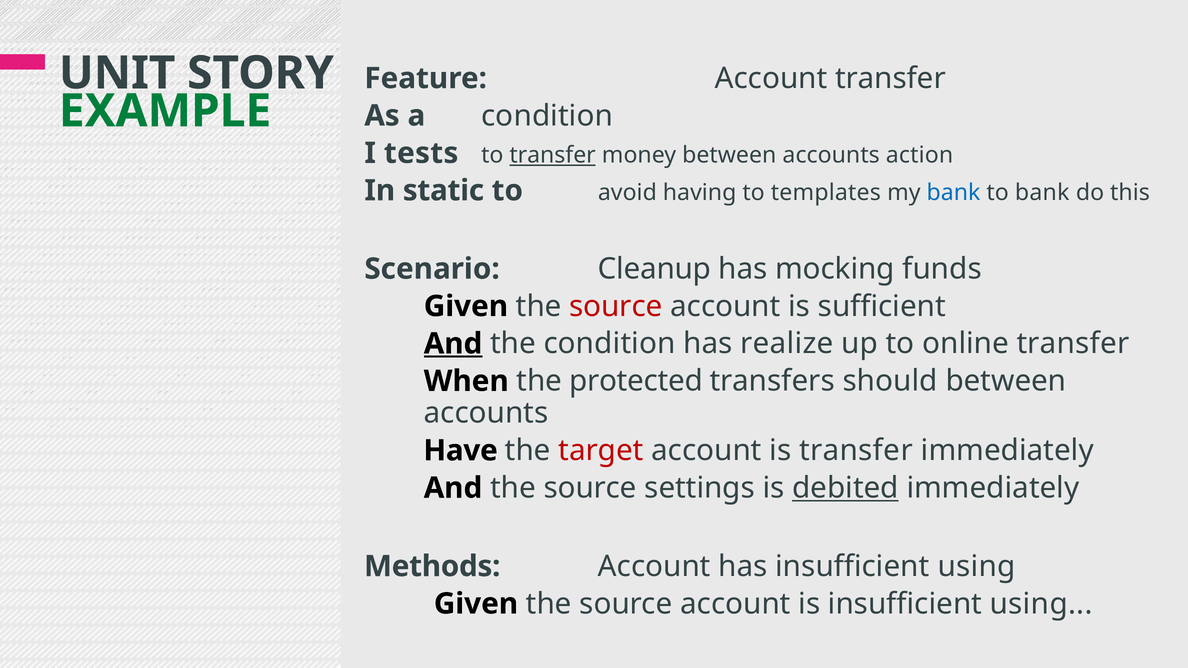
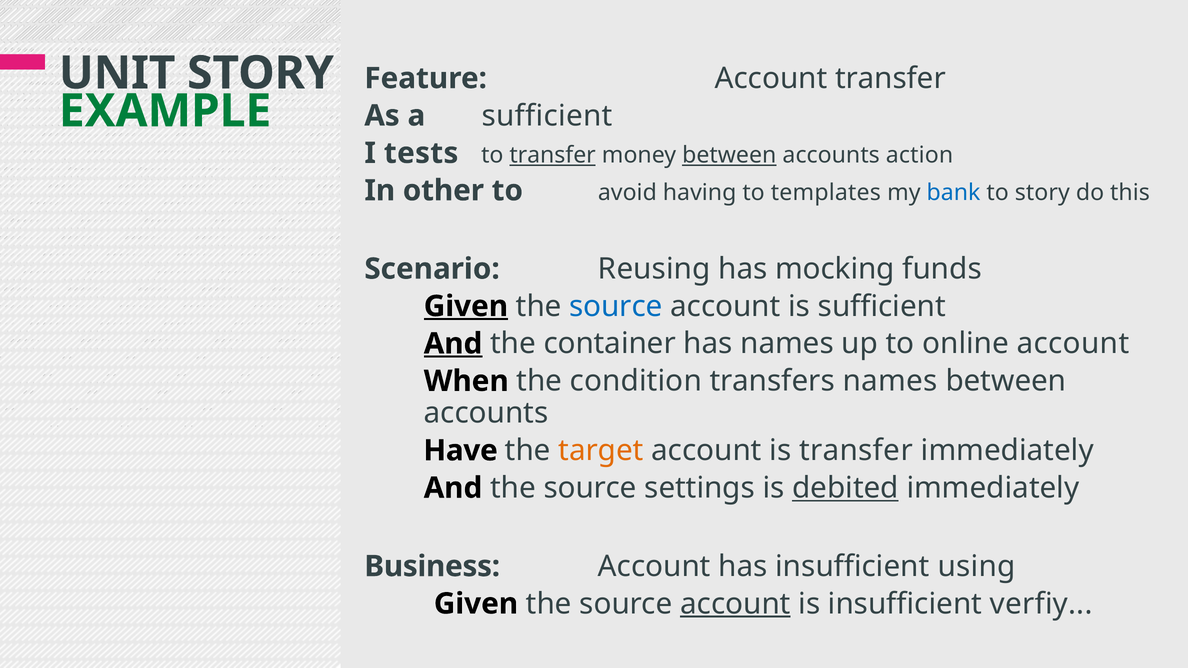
a condition: condition -> sufficient
between at (729, 155) underline: none -> present
static: static -> other
to bank: bank -> story
Cleanup: Cleanup -> Reusing
Given at (466, 306) underline: none -> present
source at (616, 306) colour: red -> blue
the condition: condition -> container
has realize: realize -> names
online transfer: transfer -> account
protected: protected -> condition
transfers should: should -> names
target colour: red -> orange
Methods: Methods -> Business
account at (735, 604) underline: none -> present
is insufficient using: using -> verfiy
